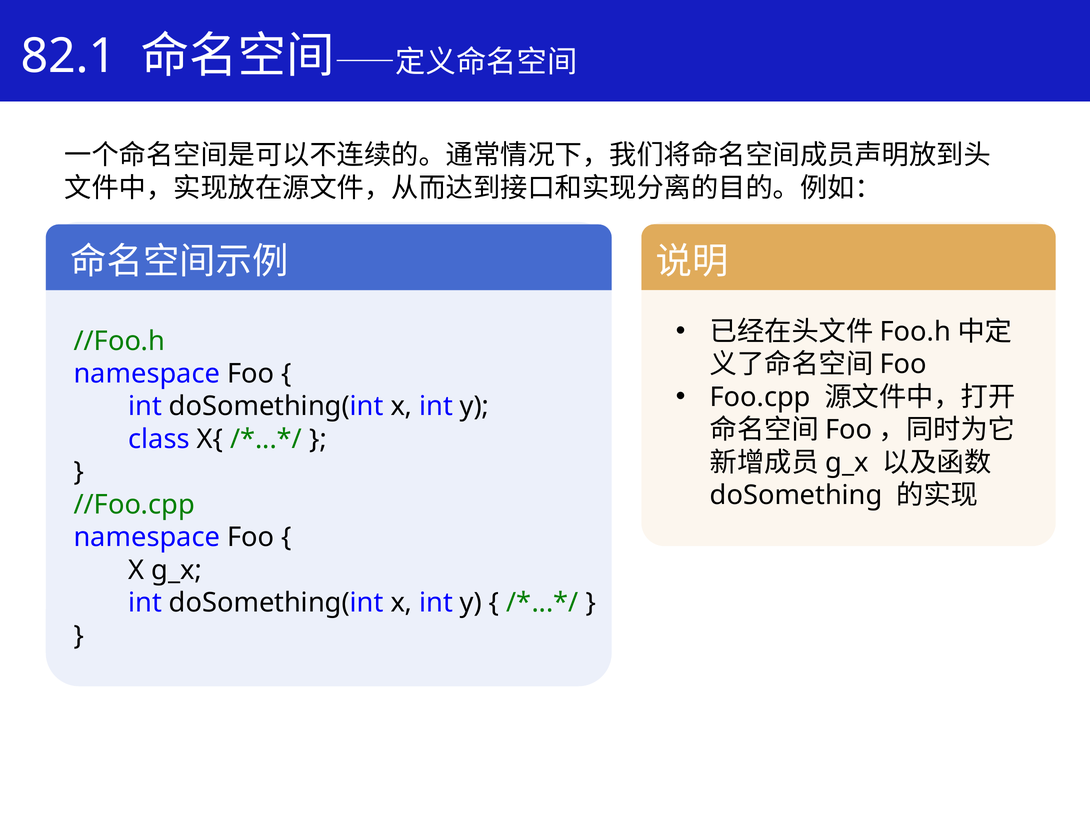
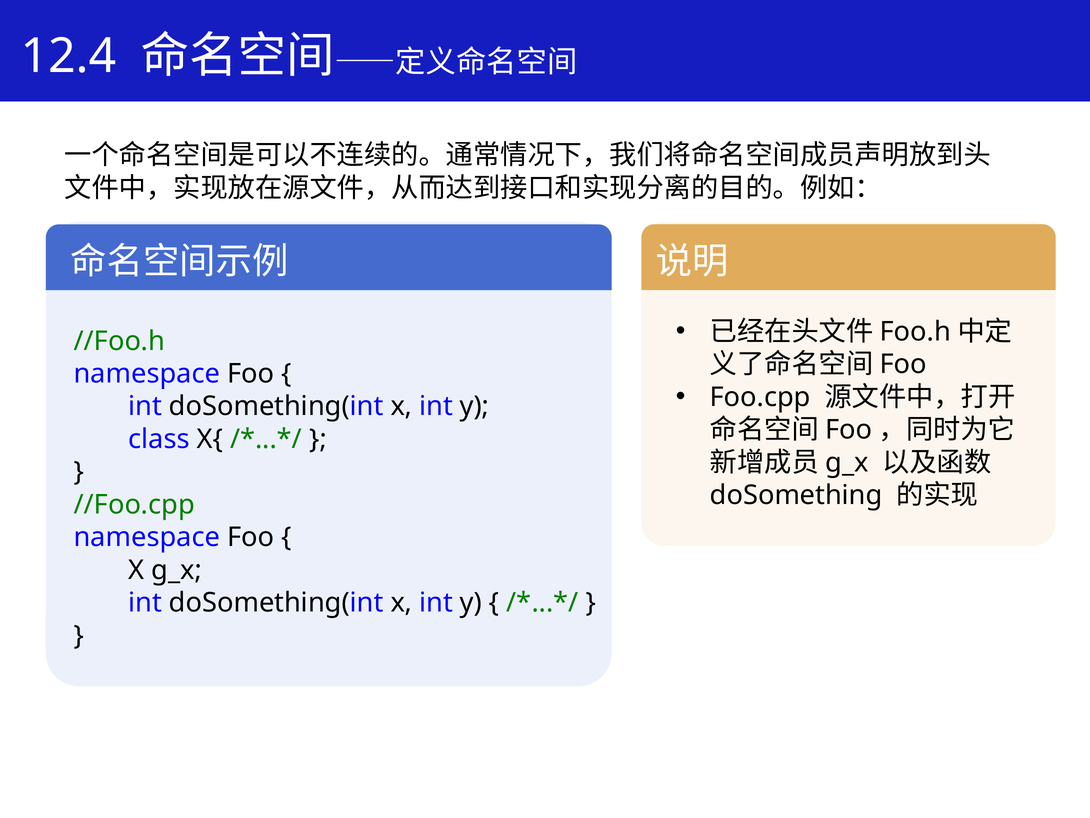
82.1: 82.1 -> 12.4
